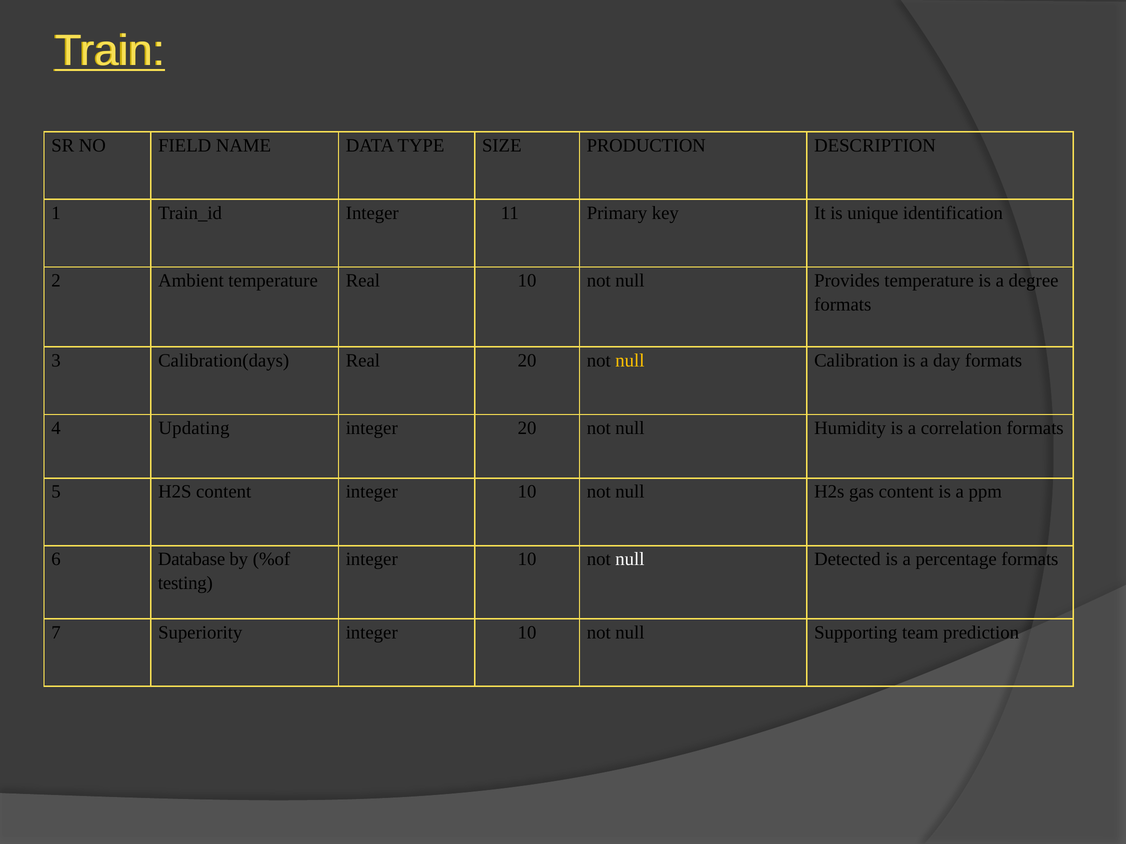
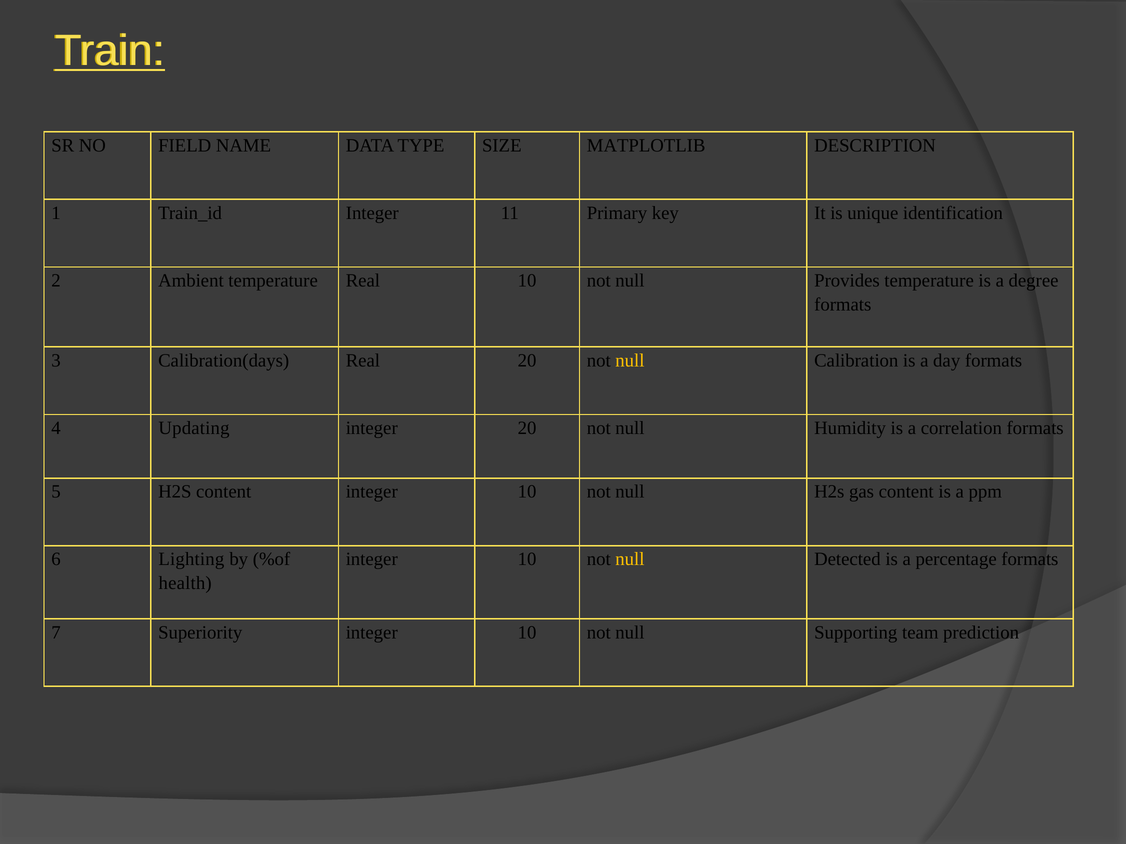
PRODUCTION: PRODUCTION -> MATPLOTLIB
Database: Database -> Lighting
null at (630, 560) colour: white -> yellow
testing: testing -> health
